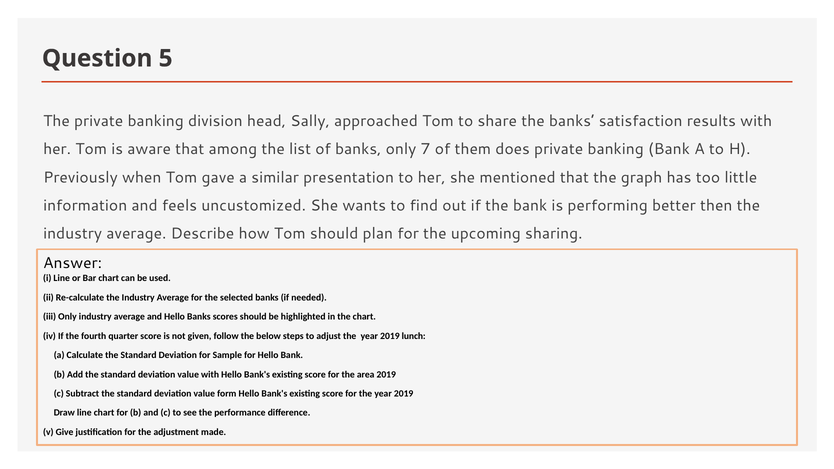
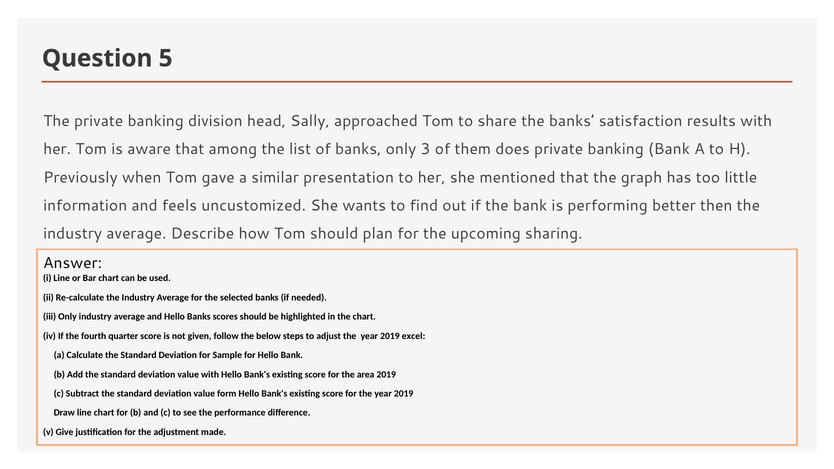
7: 7 -> 3
lunch: lunch -> excel
